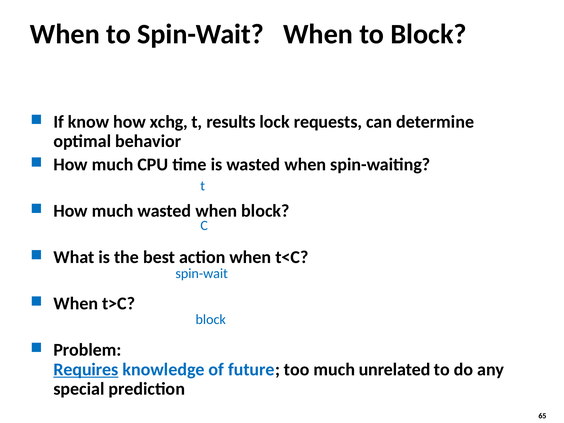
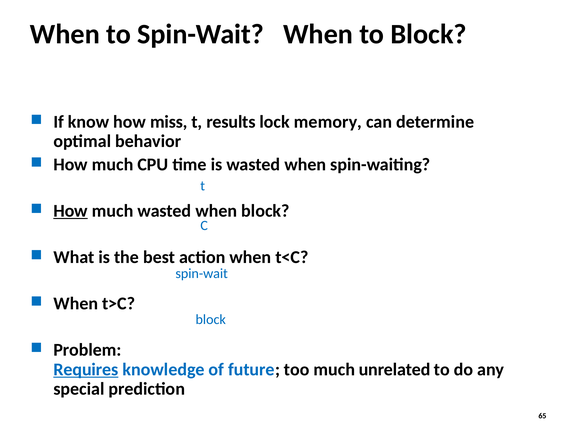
xchg: xchg -> miss
requests: requests -> memory
How at (71, 211) underline: none -> present
